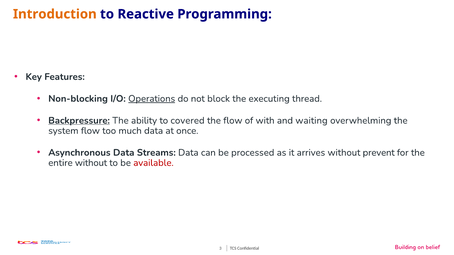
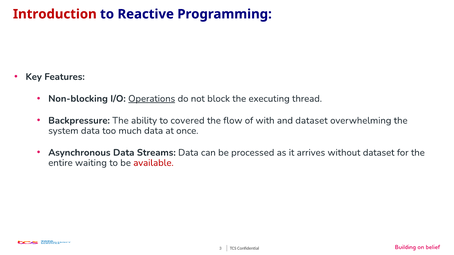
Introduction colour: orange -> red
Backpressure underline: present -> none
and waiting: waiting -> dataset
system flow: flow -> data
without prevent: prevent -> dataset
entire without: without -> waiting
